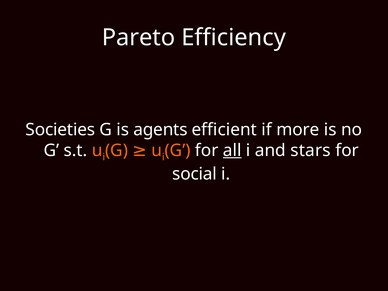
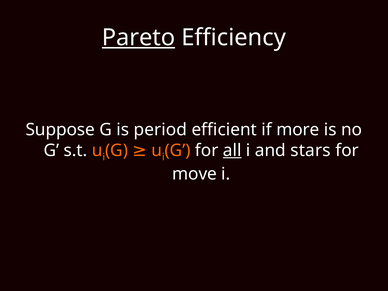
Pareto underline: none -> present
Societies: Societies -> Suppose
agents: agents -> period
social: social -> move
